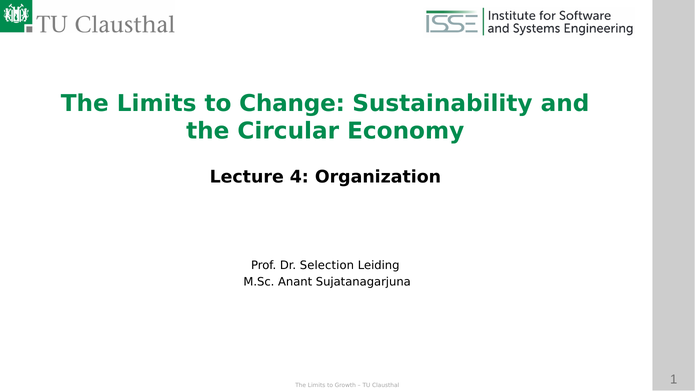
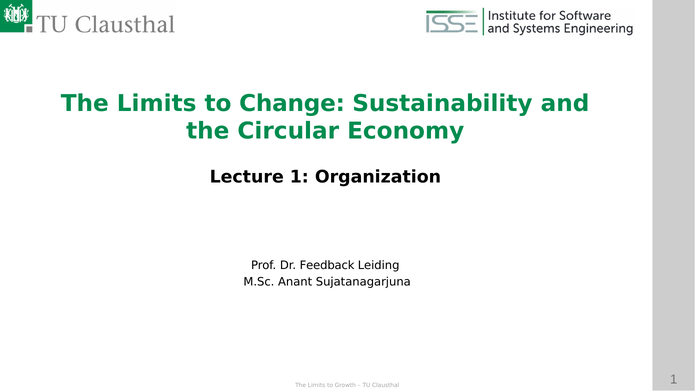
Lecture 4: 4 -> 1
Selection: Selection -> Feedback
